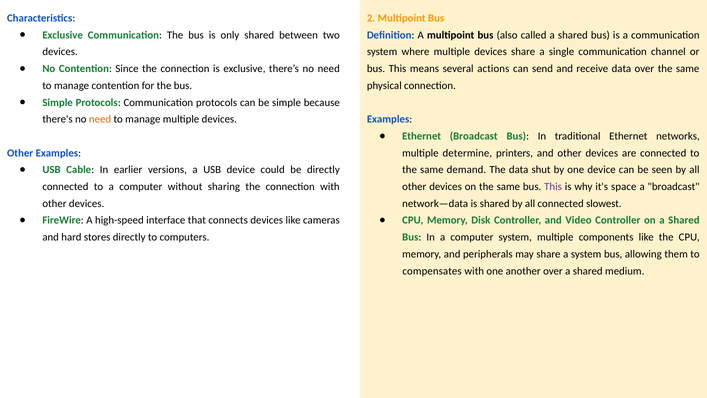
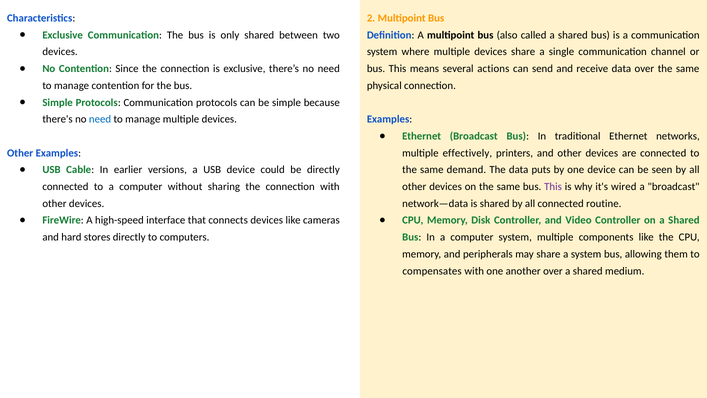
need at (100, 119) colour: orange -> blue
determine: determine -> effectively
shut: shut -> puts
space: space -> wired
slowest: slowest -> routine
